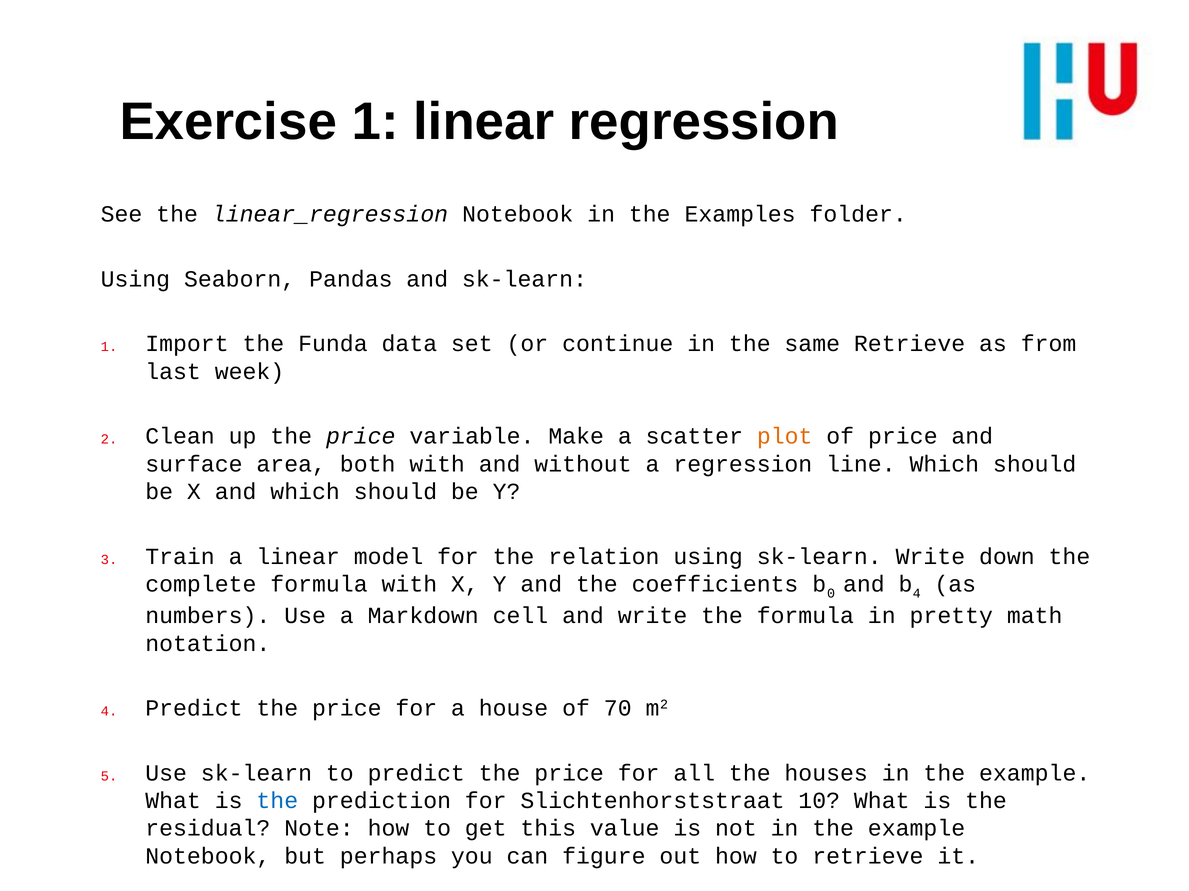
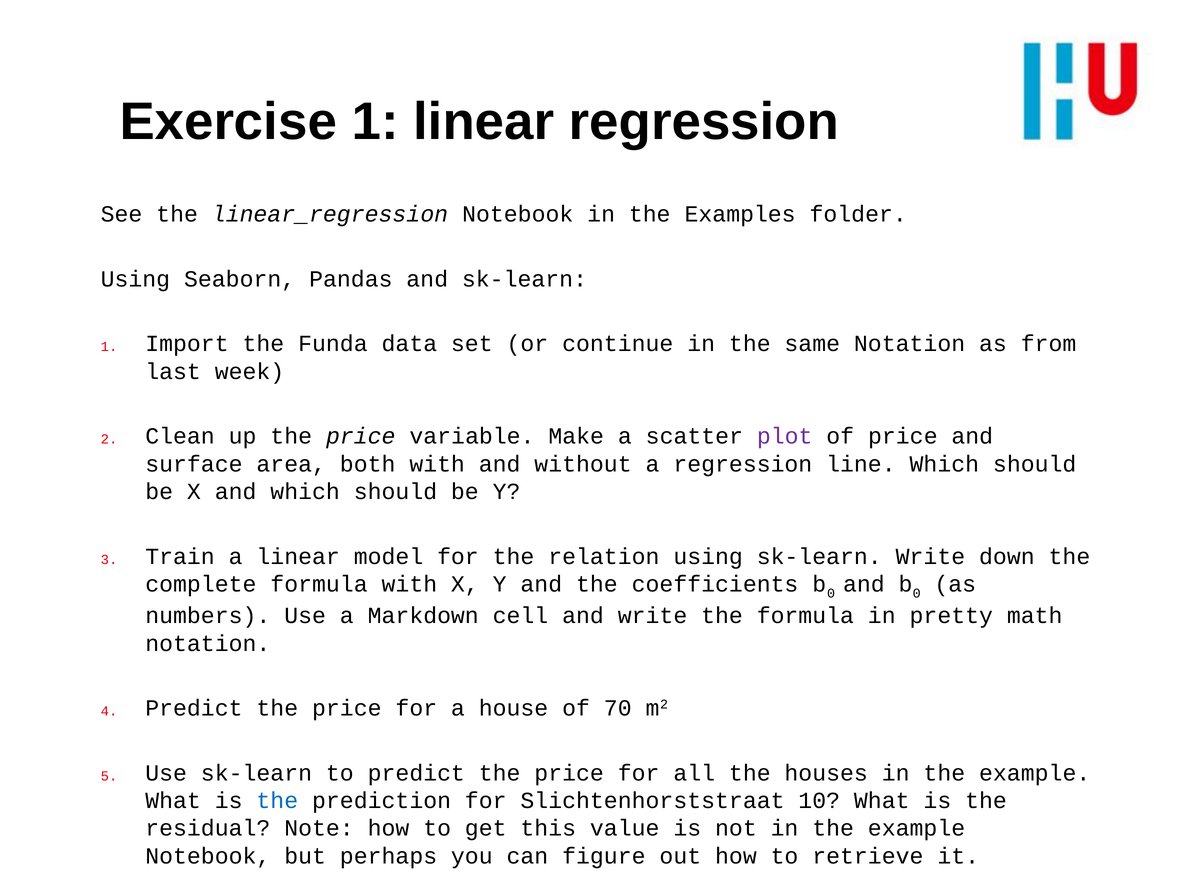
same Retrieve: Retrieve -> Notation
plot colour: orange -> purple
4 at (917, 594): 4 -> 0
